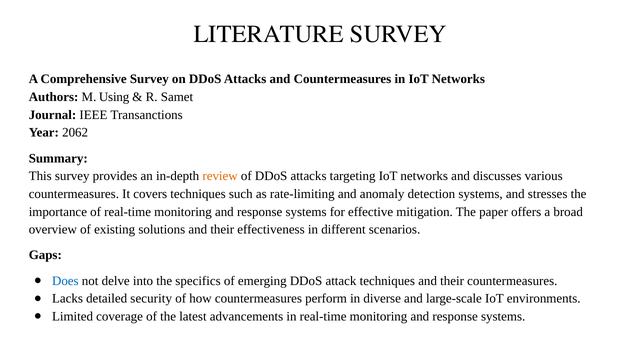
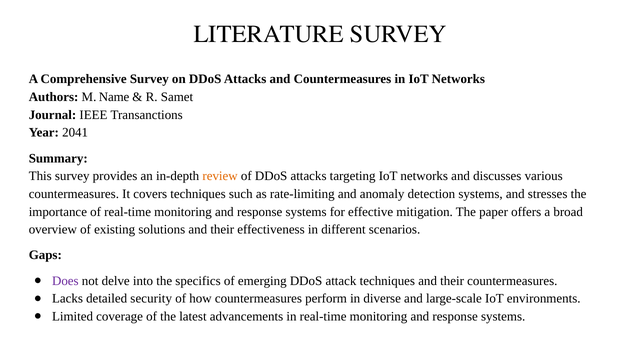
Using: Using -> Name
2062: 2062 -> 2041
Does colour: blue -> purple
